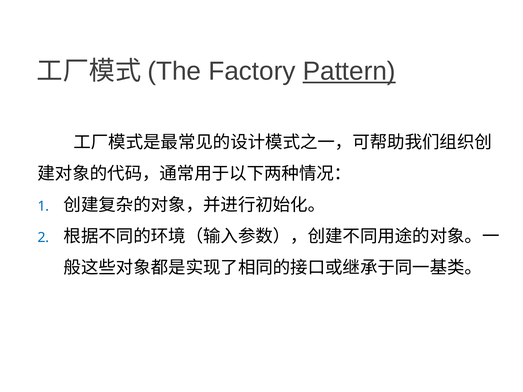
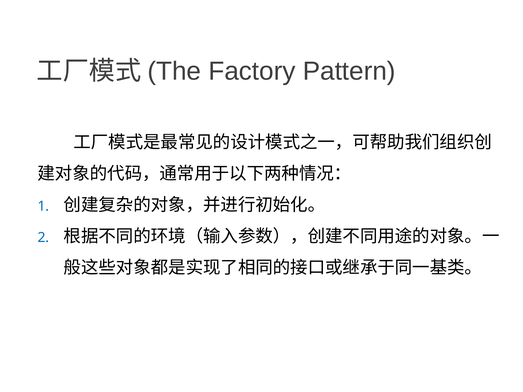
Pattern underline: present -> none
